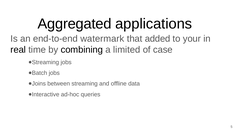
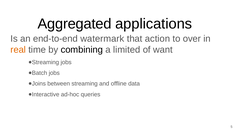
added: added -> action
your: your -> over
real colour: black -> orange
case: case -> want
